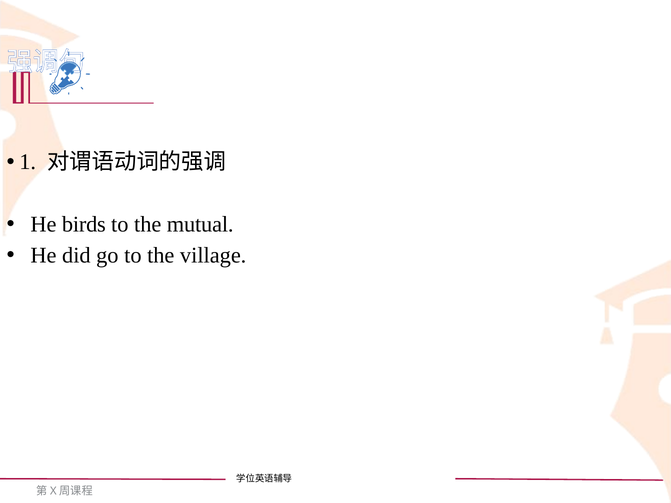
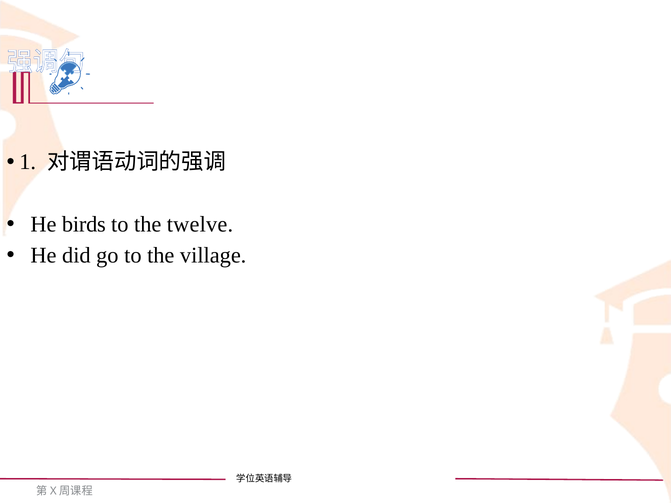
mutual: mutual -> twelve
